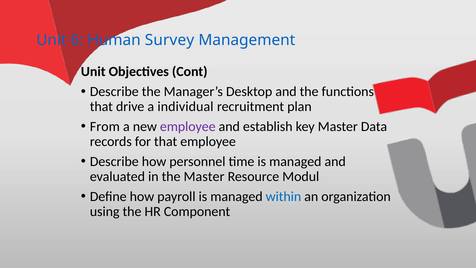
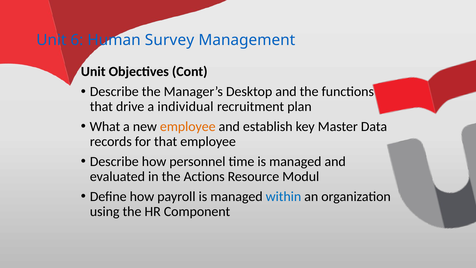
From: From -> What
employee at (188, 126) colour: purple -> orange
the Master: Master -> Actions
